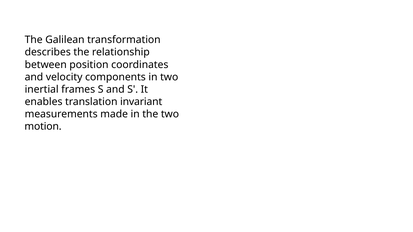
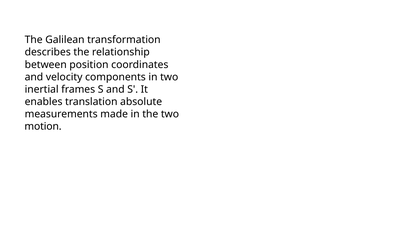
invariant: invariant -> absolute
